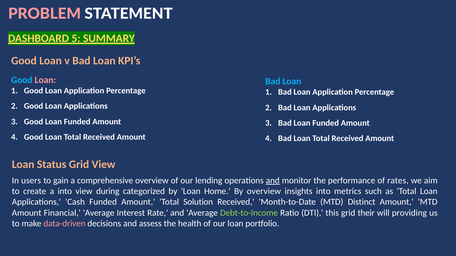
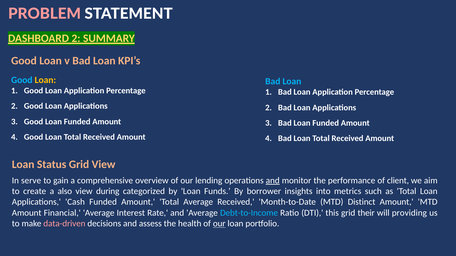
DASHBOARD 5: 5 -> 2
Loan at (45, 80) colour: pink -> yellow
users: users -> serve
rates: rates -> client
a into: into -> also
Home: Home -> Funds
By overview: overview -> borrower
Total Solution: Solution -> Average
Debt-to-Income colour: light green -> light blue
our at (219, 224) underline: none -> present
